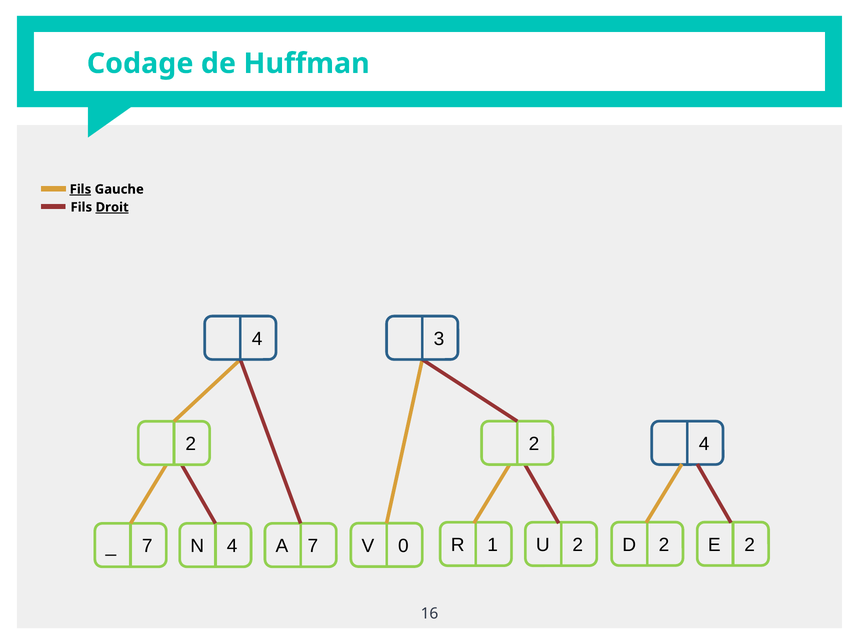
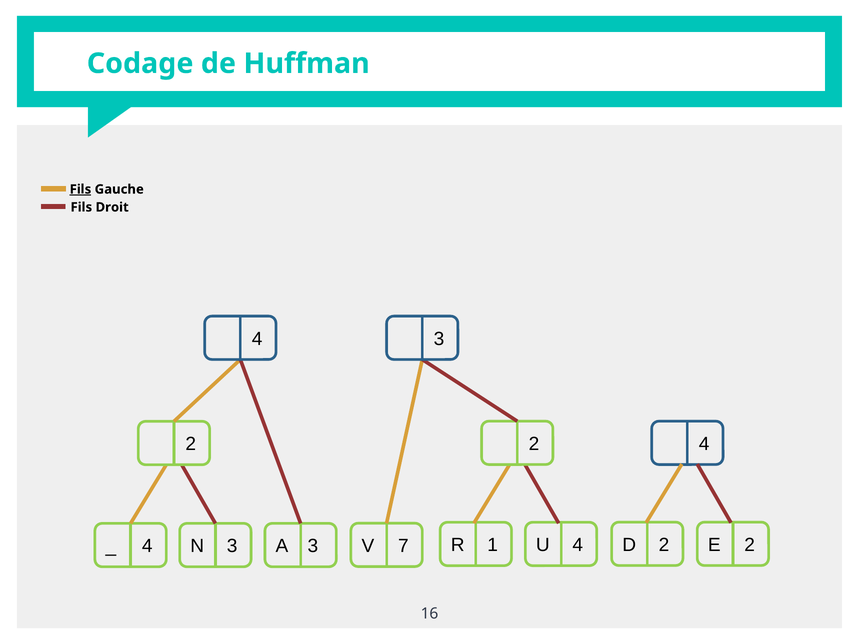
Droit underline: present -> none
U 2: 2 -> 4
0: 0 -> 7
7 at (147, 546): 7 -> 4
N 4: 4 -> 3
A 7: 7 -> 3
